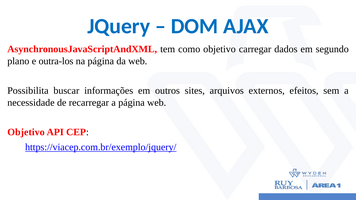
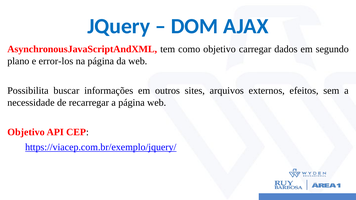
outra-los: outra-los -> error-los
